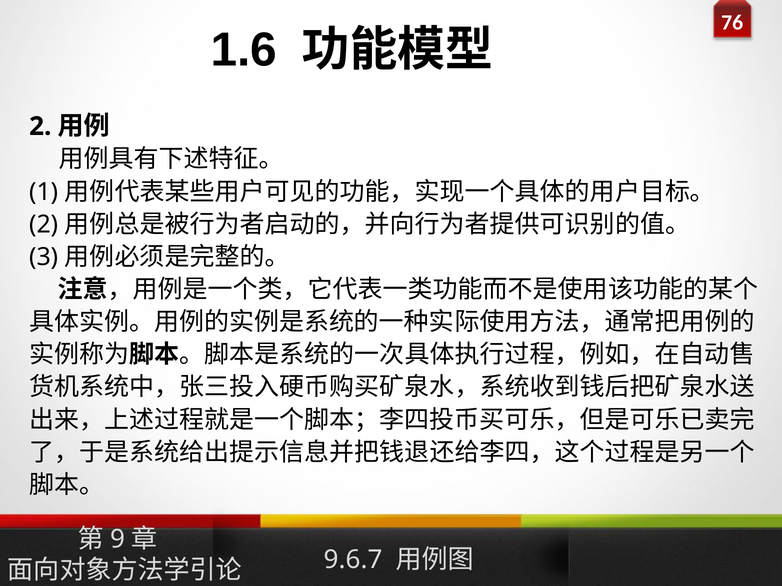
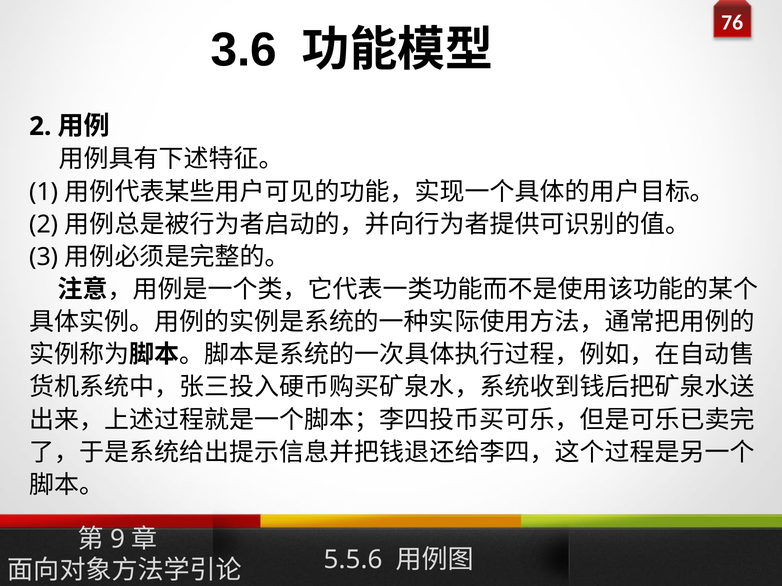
1.6: 1.6 -> 3.6
9.6.7: 9.6.7 -> 5.5.6
